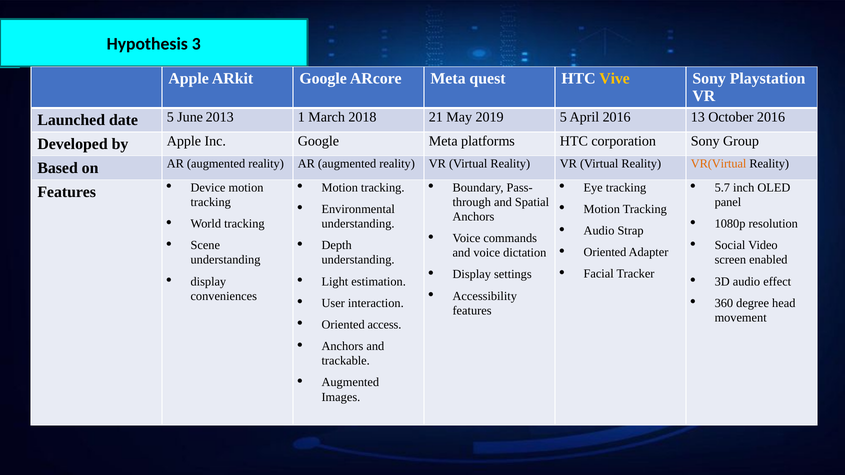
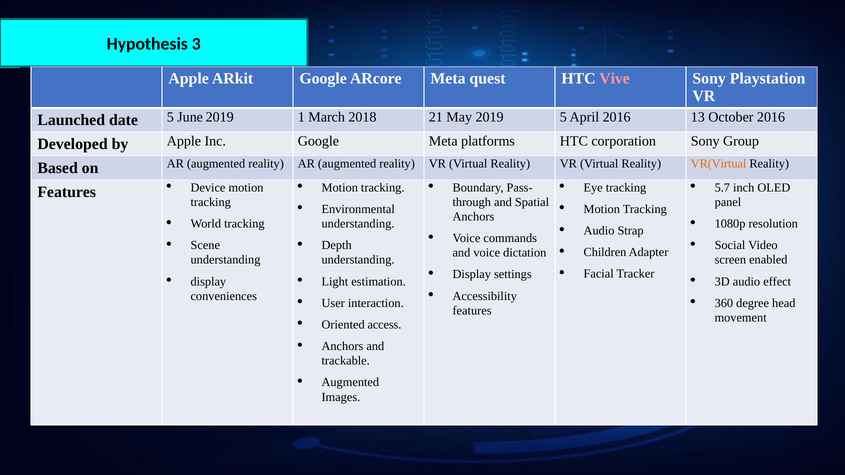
Vive colour: yellow -> pink
June 2013: 2013 -> 2019
Oriented at (605, 252): Oriented -> Children
